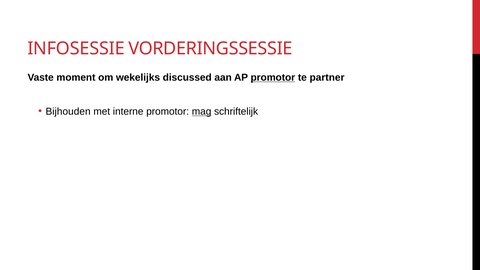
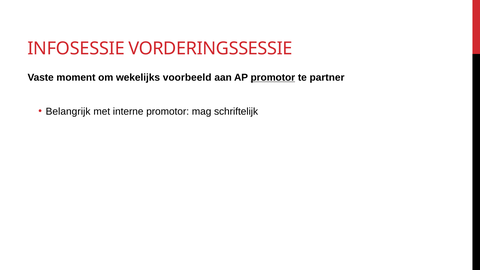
discussed: discussed -> voorbeeld
Bijhouden: Bijhouden -> Belangrijk
mag underline: present -> none
